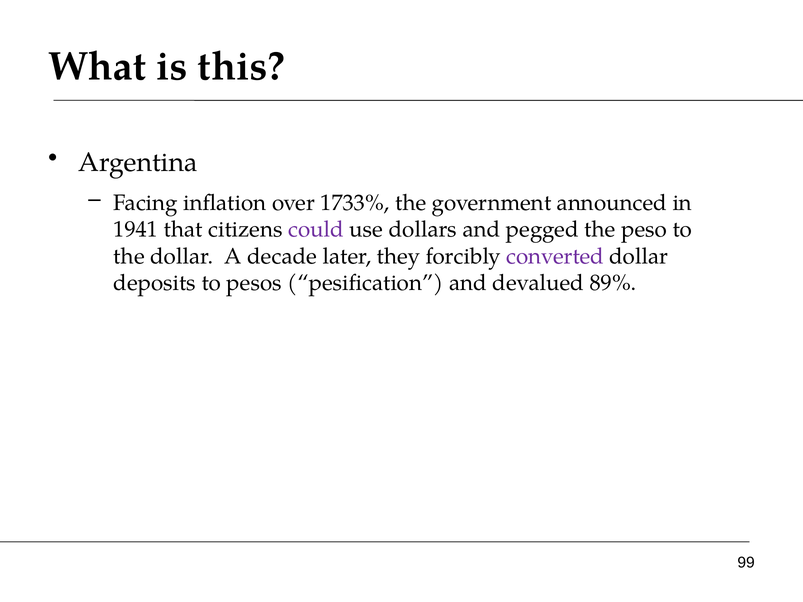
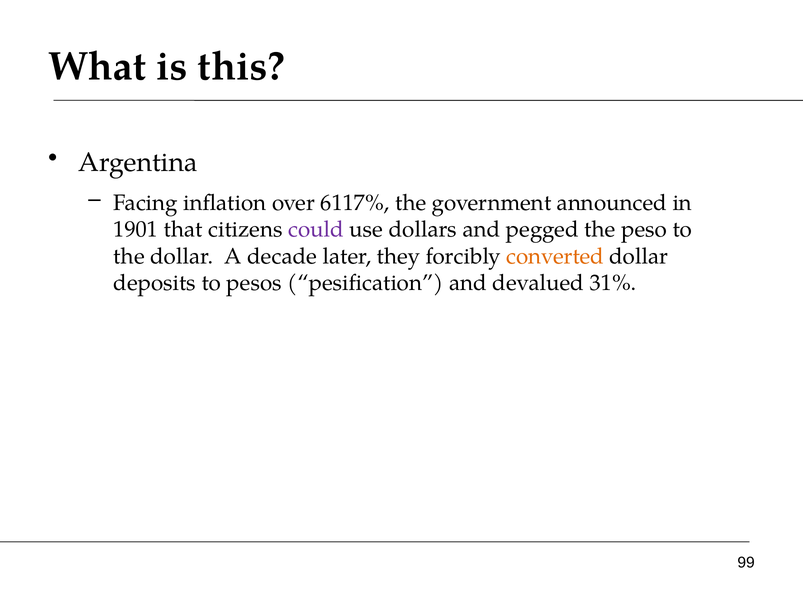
1733%: 1733% -> 6117%
1941: 1941 -> 1901
converted colour: purple -> orange
89%: 89% -> 31%
